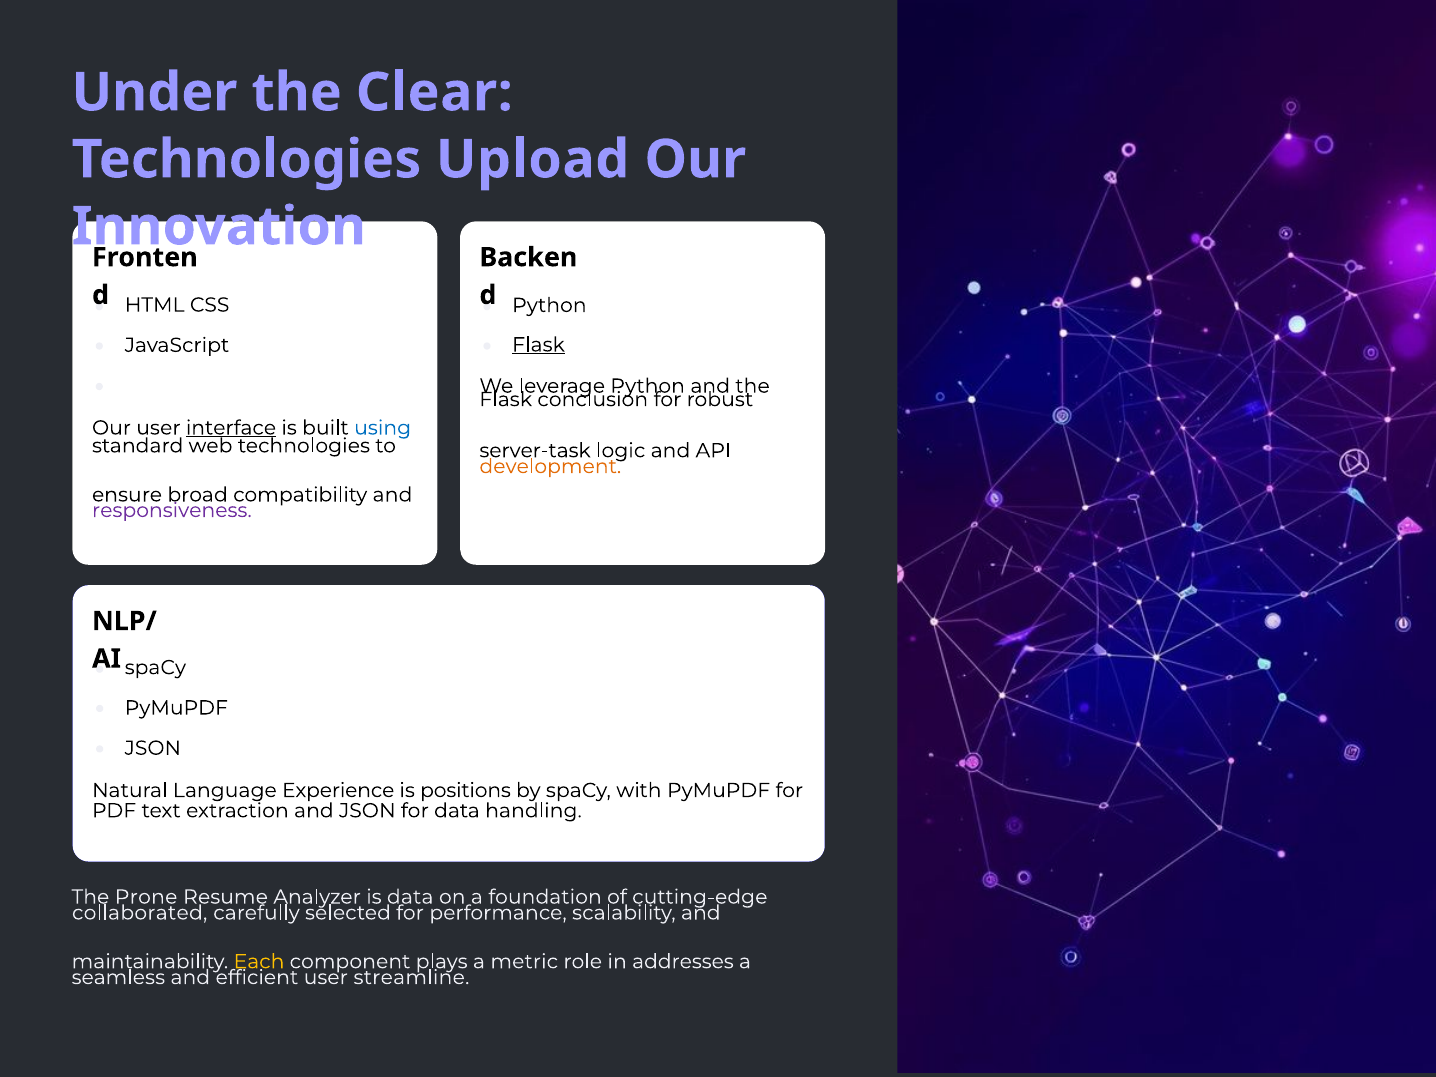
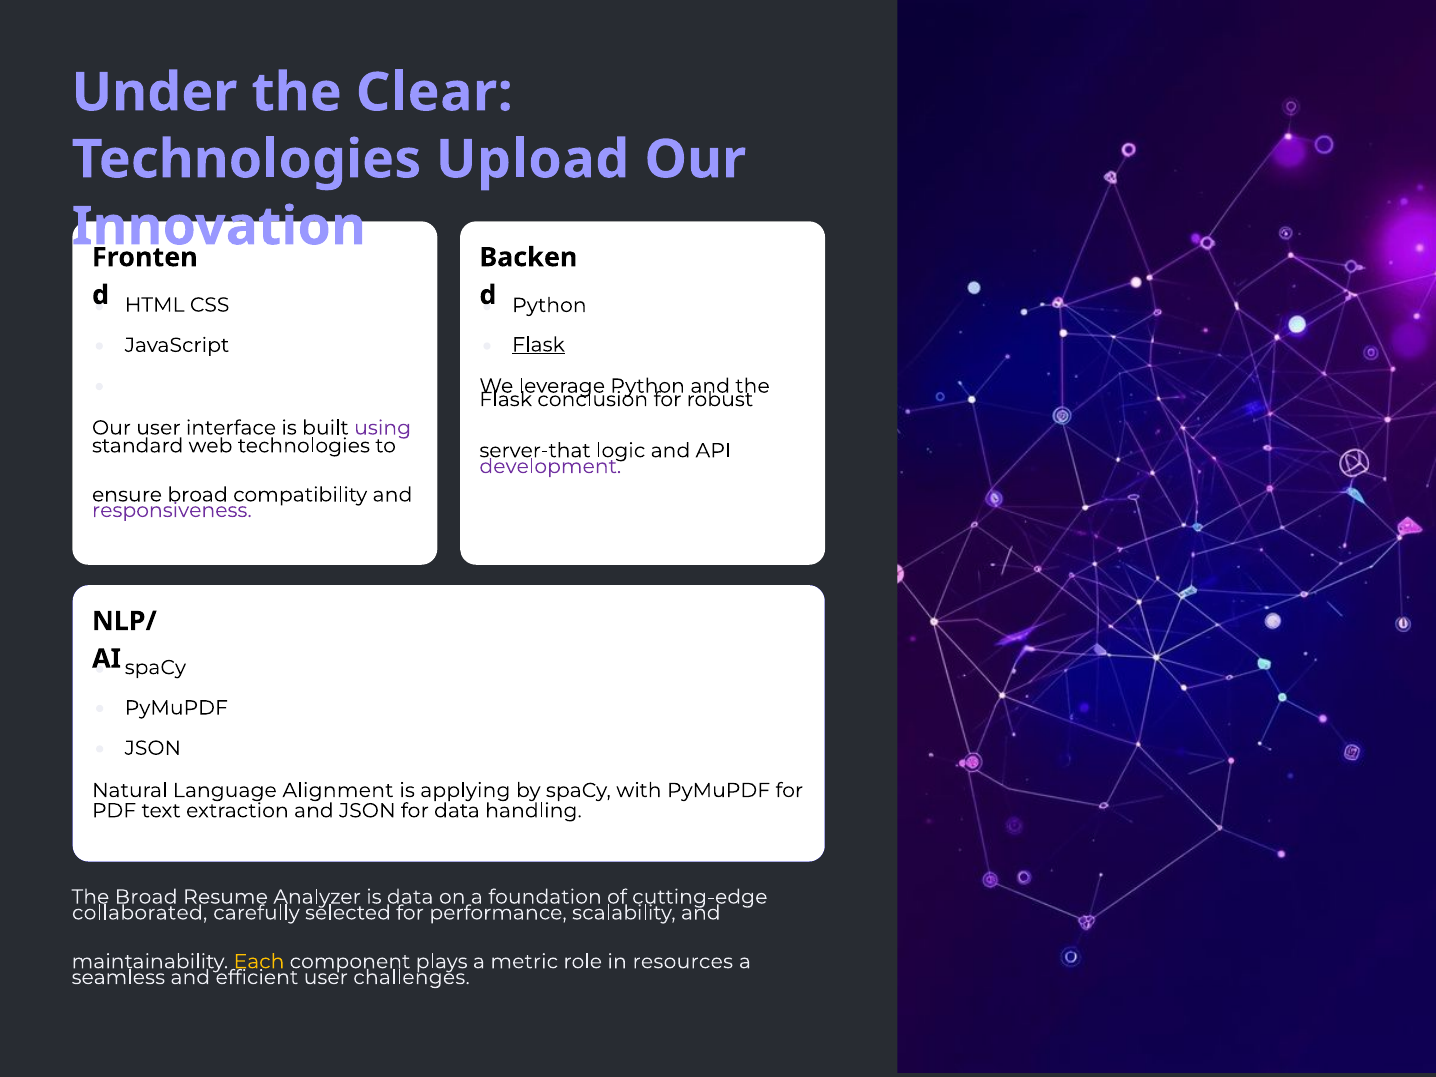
interface underline: present -> none
using colour: blue -> purple
server-task: server-task -> server-that
development colour: orange -> purple
Experience: Experience -> Alignment
positions: positions -> applying
The Prone: Prone -> Broad
addresses: addresses -> resources
streamline: streamline -> challenges
